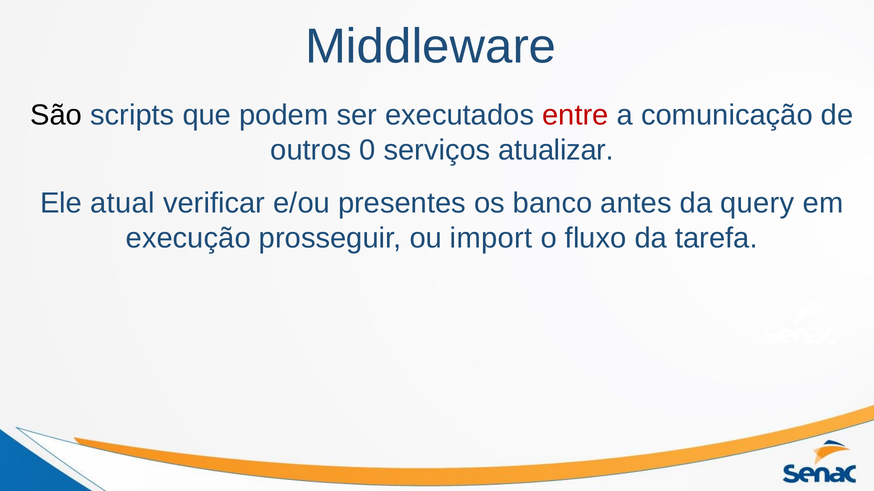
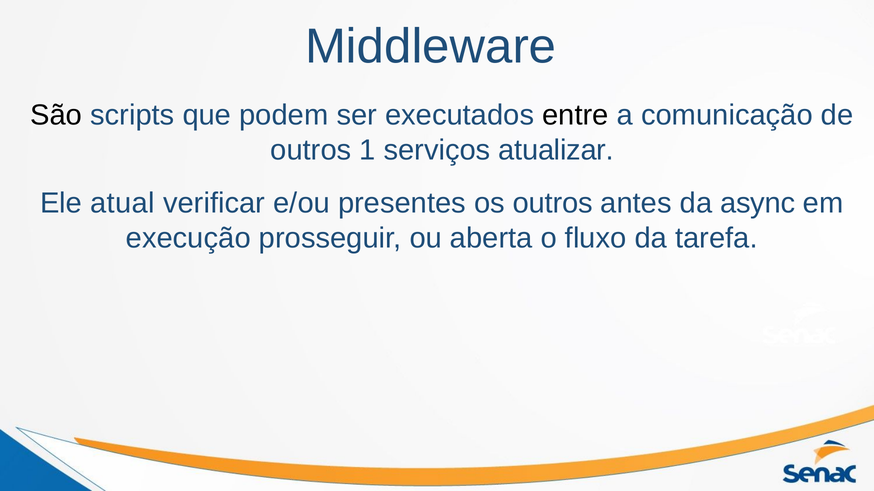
entre colour: red -> black
0: 0 -> 1
os banco: banco -> outros
query: query -> async
import: import -> aberta
